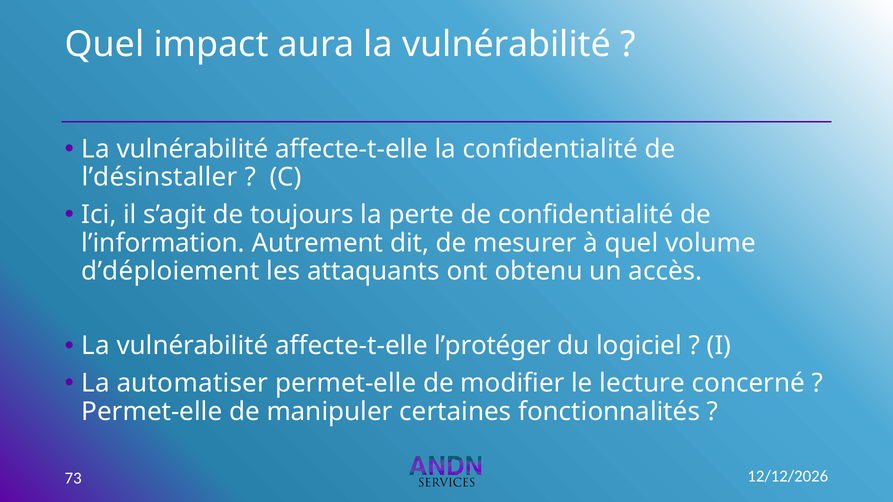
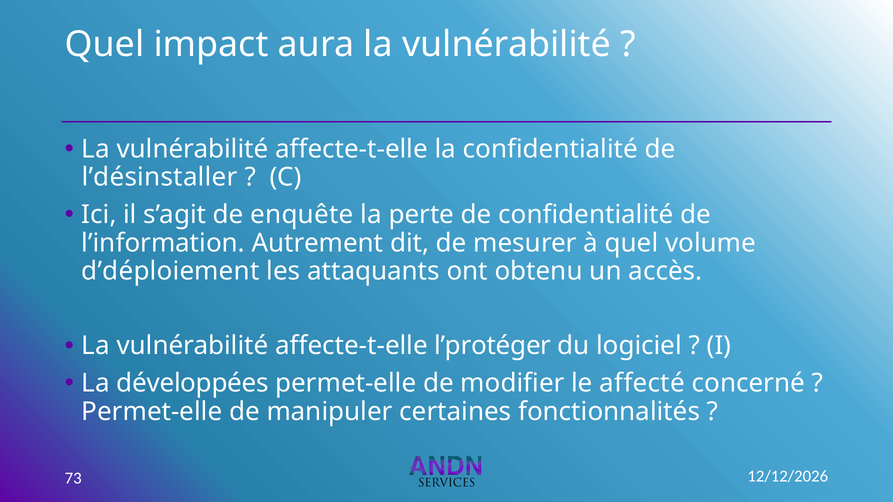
toujours: toujours -> enquête
automatiser: automatiser -> développées
lecture: lecture -> affecté
